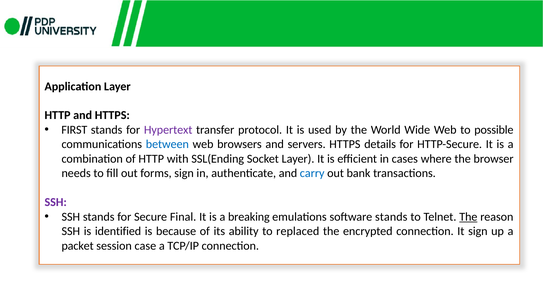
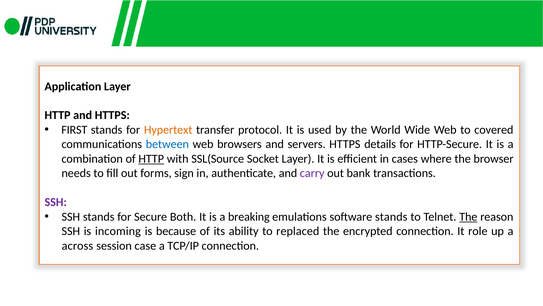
Hypertext colour: purple -> orange
possible: possible -> covered
HTTP at (151, 159) underline: none -> present
SSL(Ending: SSL(Ending -> SSL(Source
carry colour: blue -> purple
Final: Final -> Both
identified: identified -> incoming
It sign: sign -> role
packet: packet -> across
